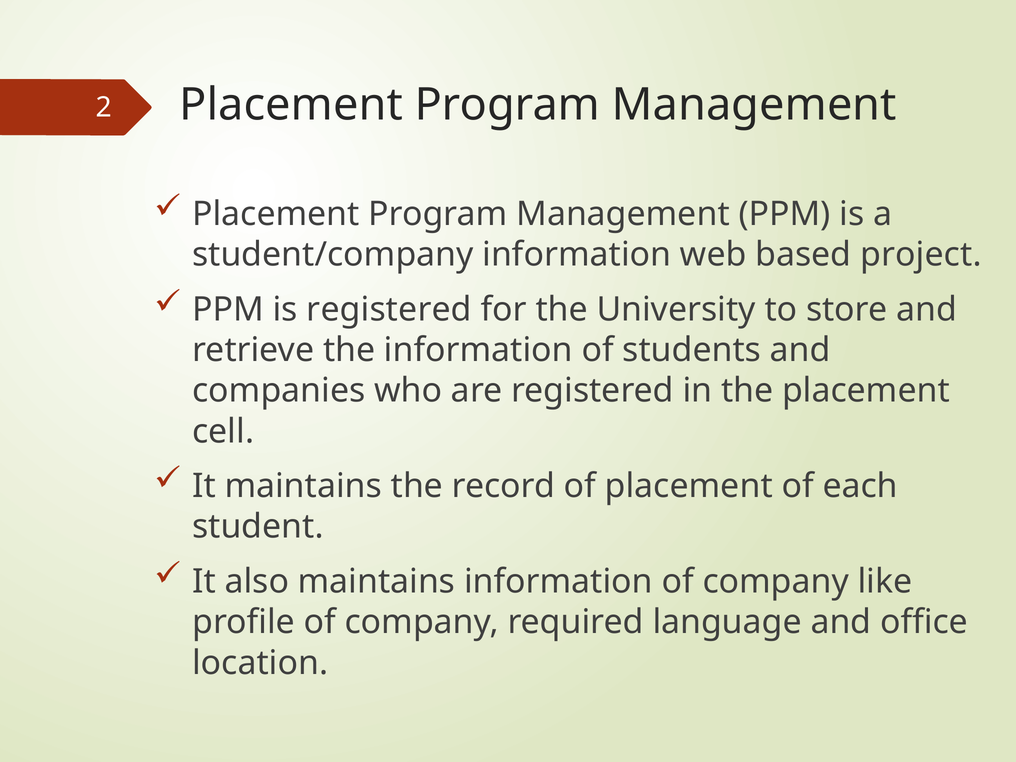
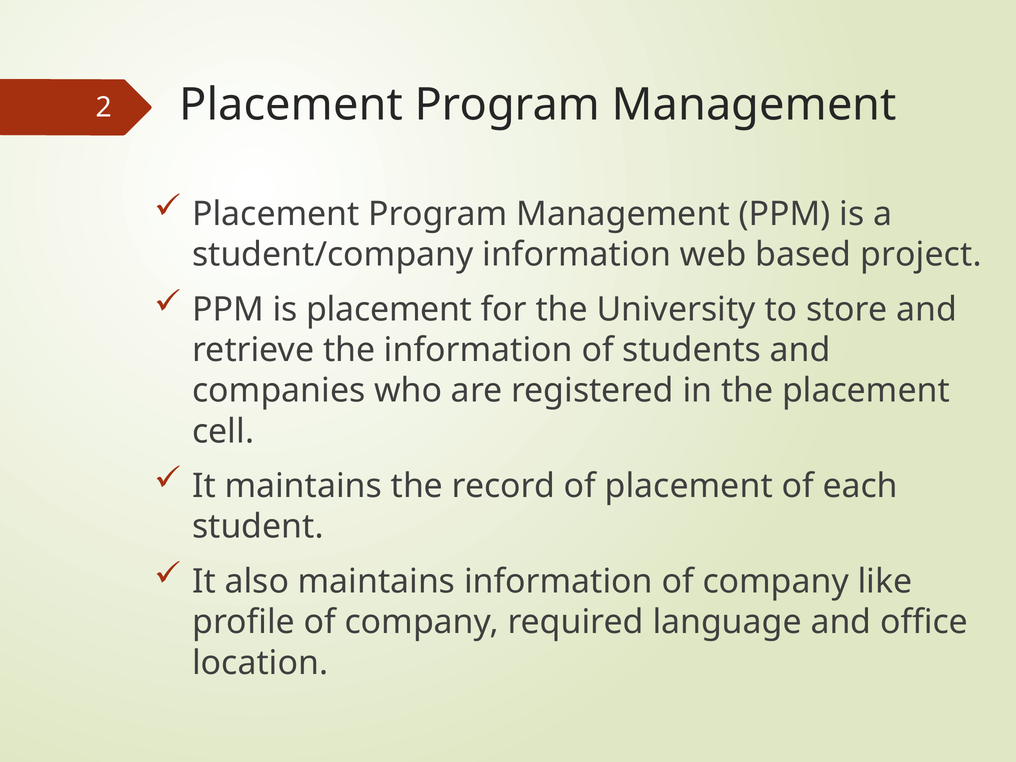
is registered: registered -> placement
